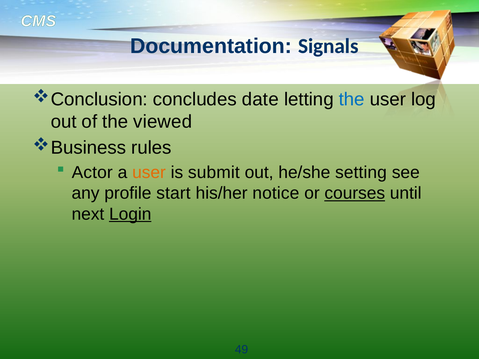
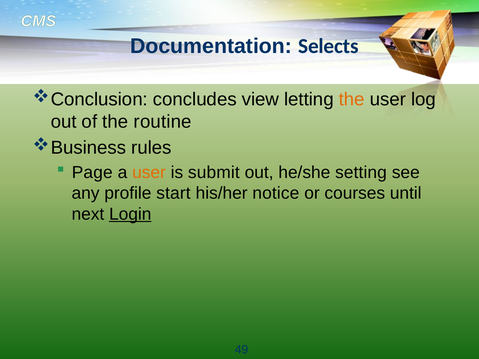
Signals: Signals -> Selects
date: date -> view
the at (352, 99) colour: blue -> orange
viewed: viewed -> routine
Actor: Actor -> Page
courses underline: present -> none
